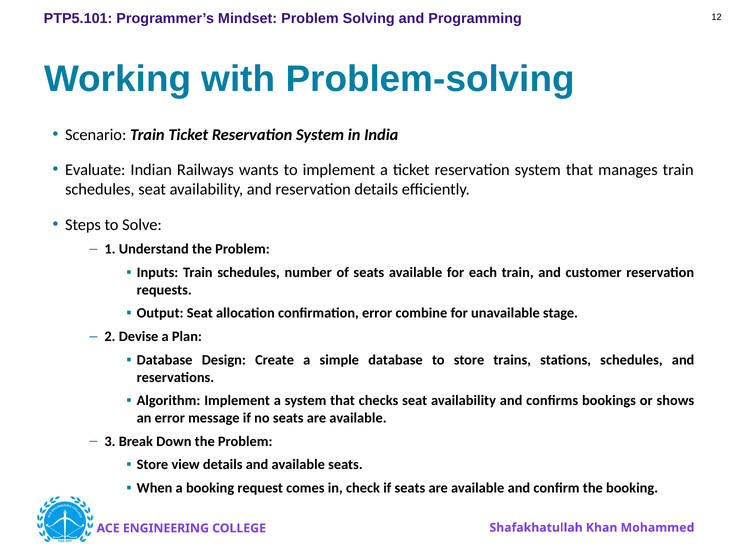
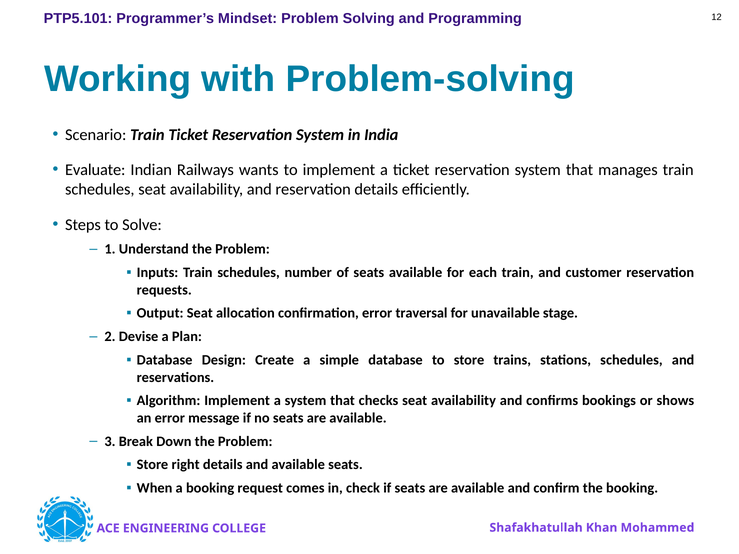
combine: combine -> traversal
view: view -> right
